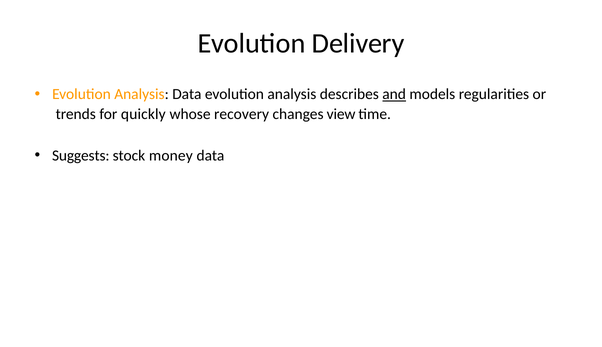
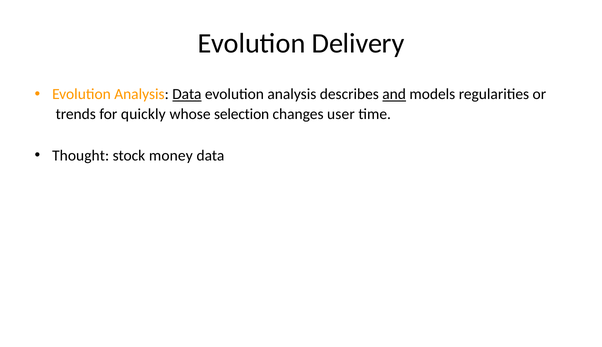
Data at (187, 94) underline: none -> present
recovery: recovery -> selection
view: view -> user
Suggests: Suggests -> Thought
